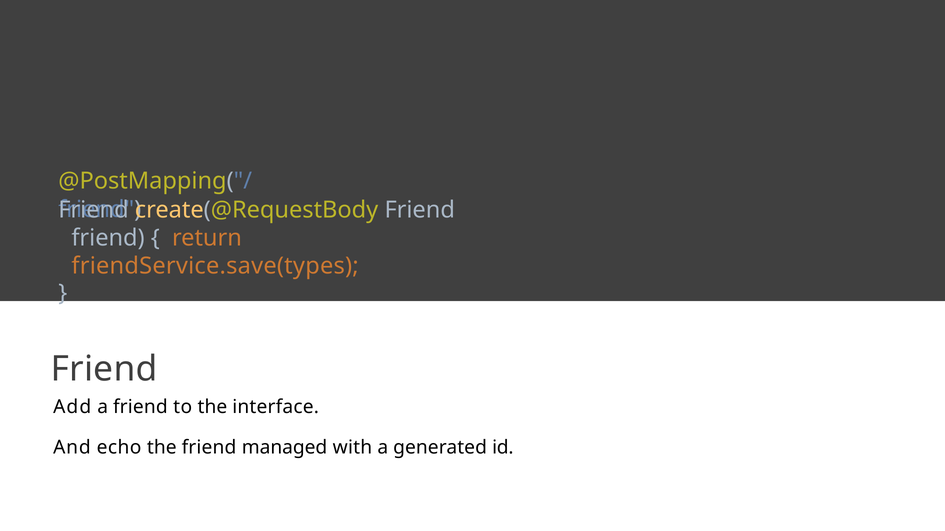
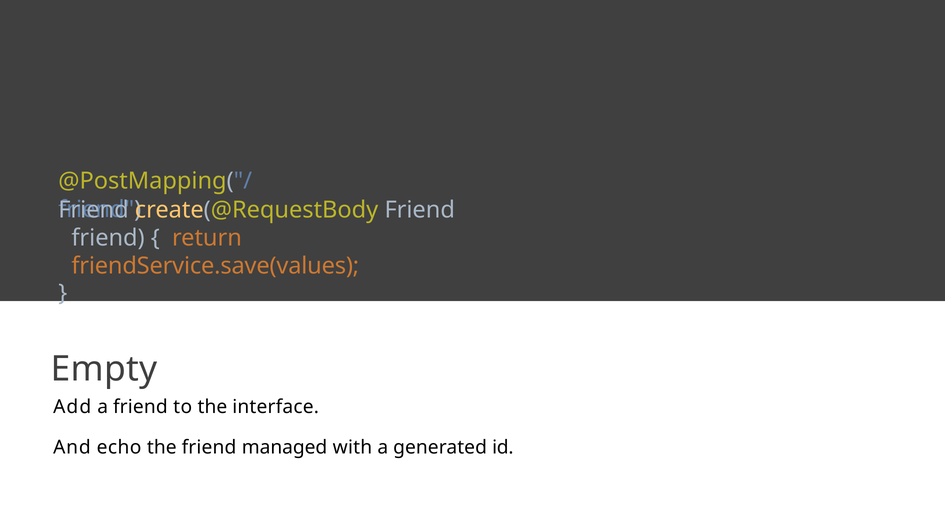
friendService.save(types: friendService.save(types -> friendService.save(values
Friend at (104, 369): Friend -> Empty
